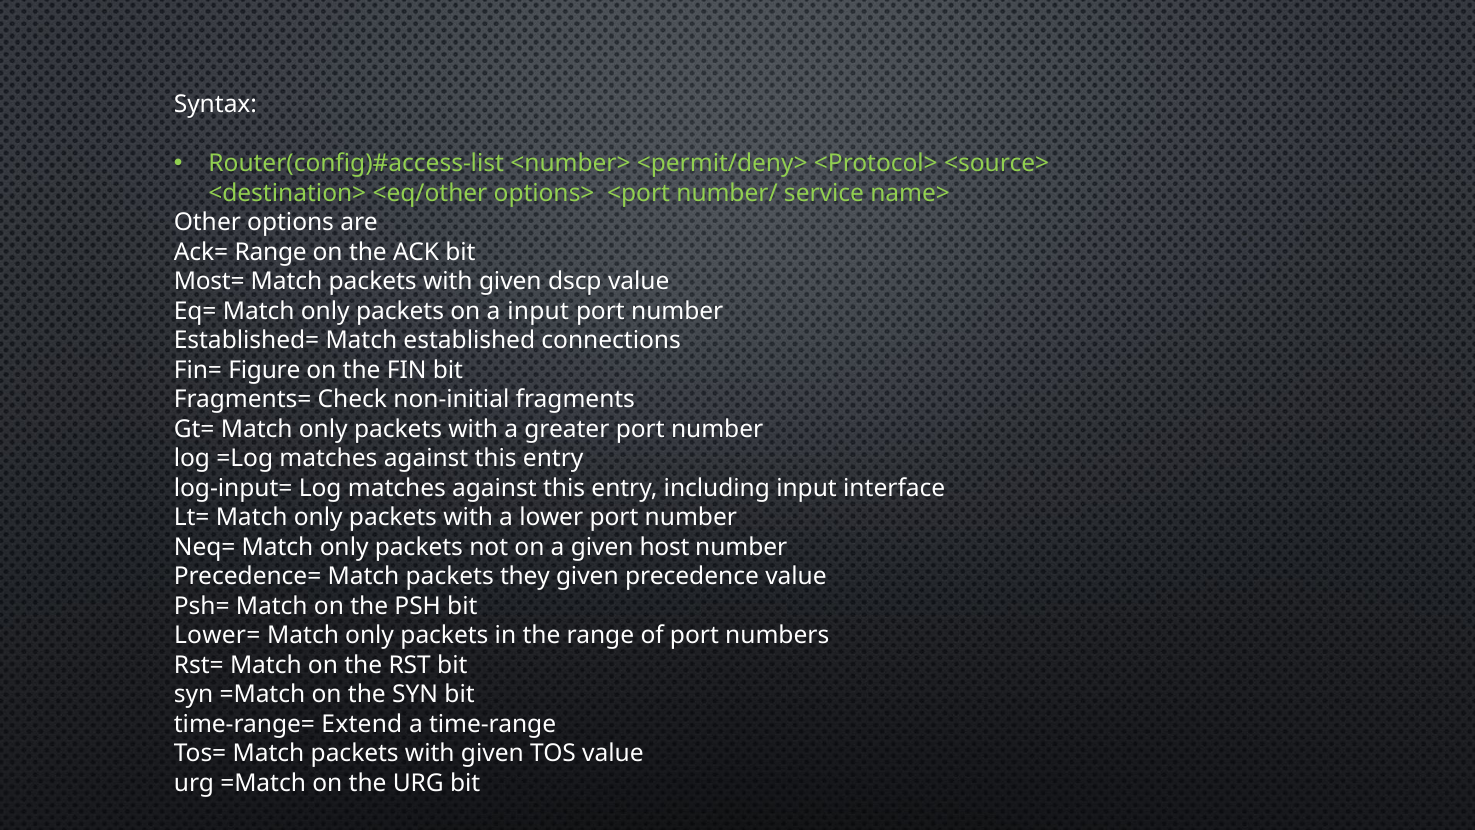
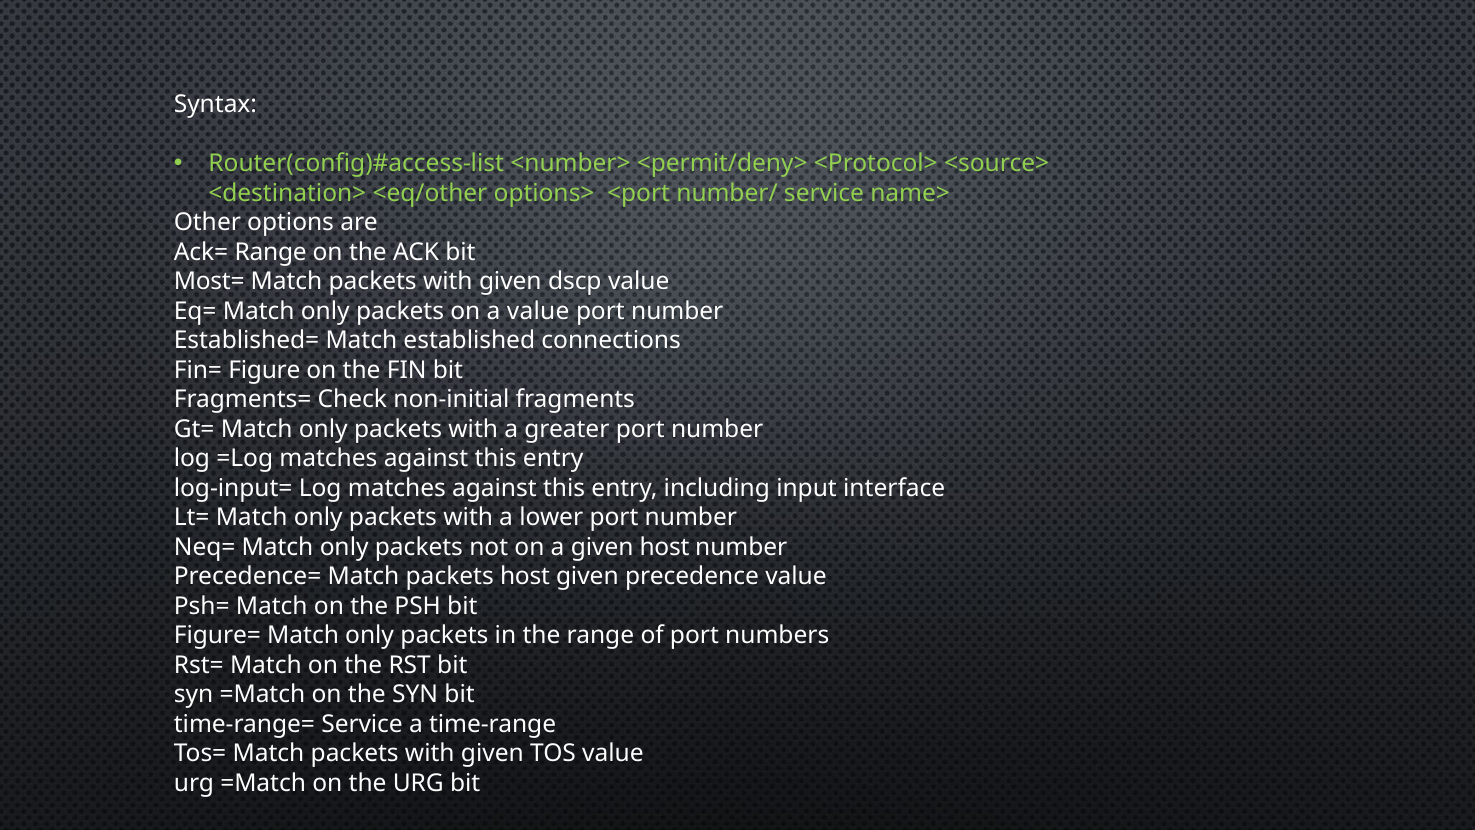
a input: input -> value
packets they: they -> host
Lower=: Lower= -> Figure=
time-range= Extend: Extend -> Service
